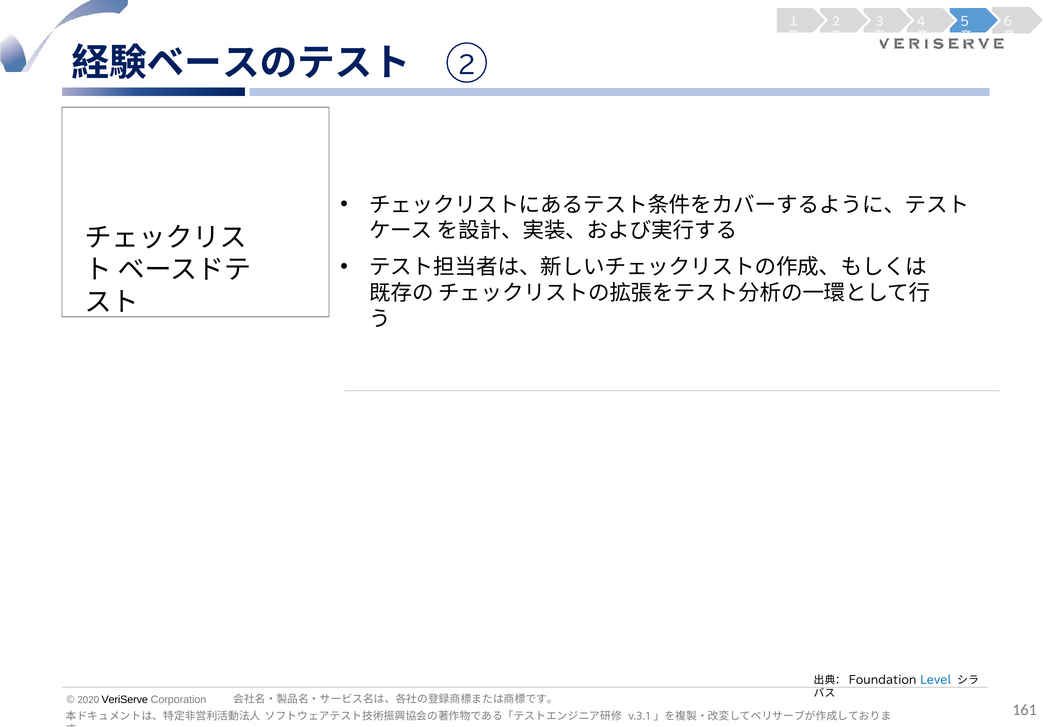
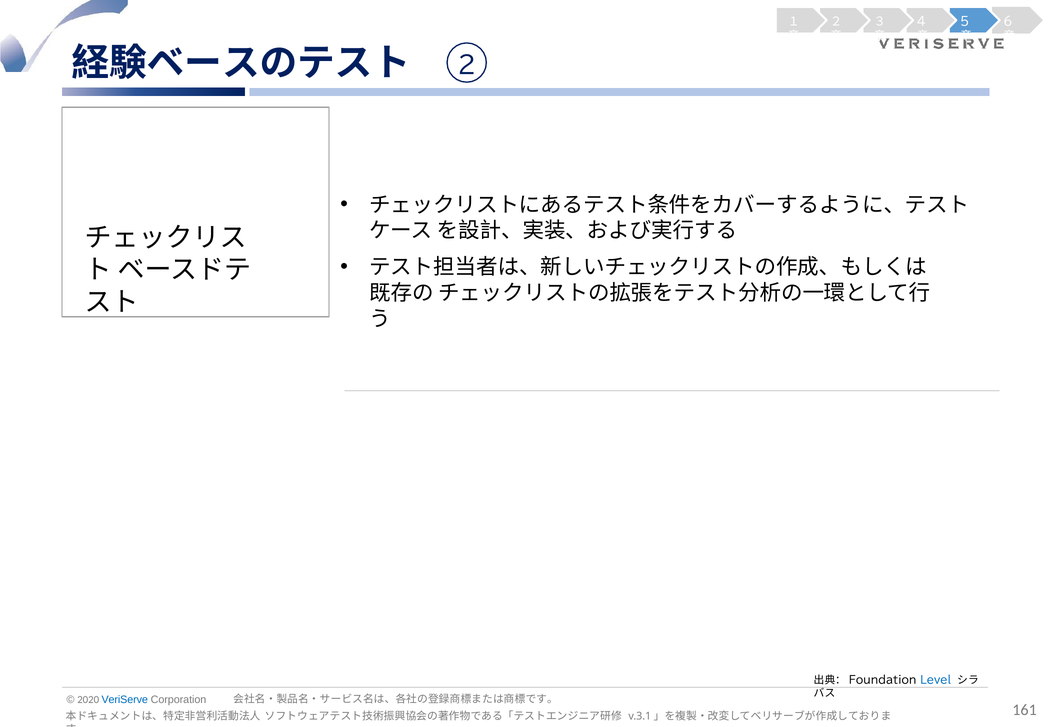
VeriServe colour: black -> blue
